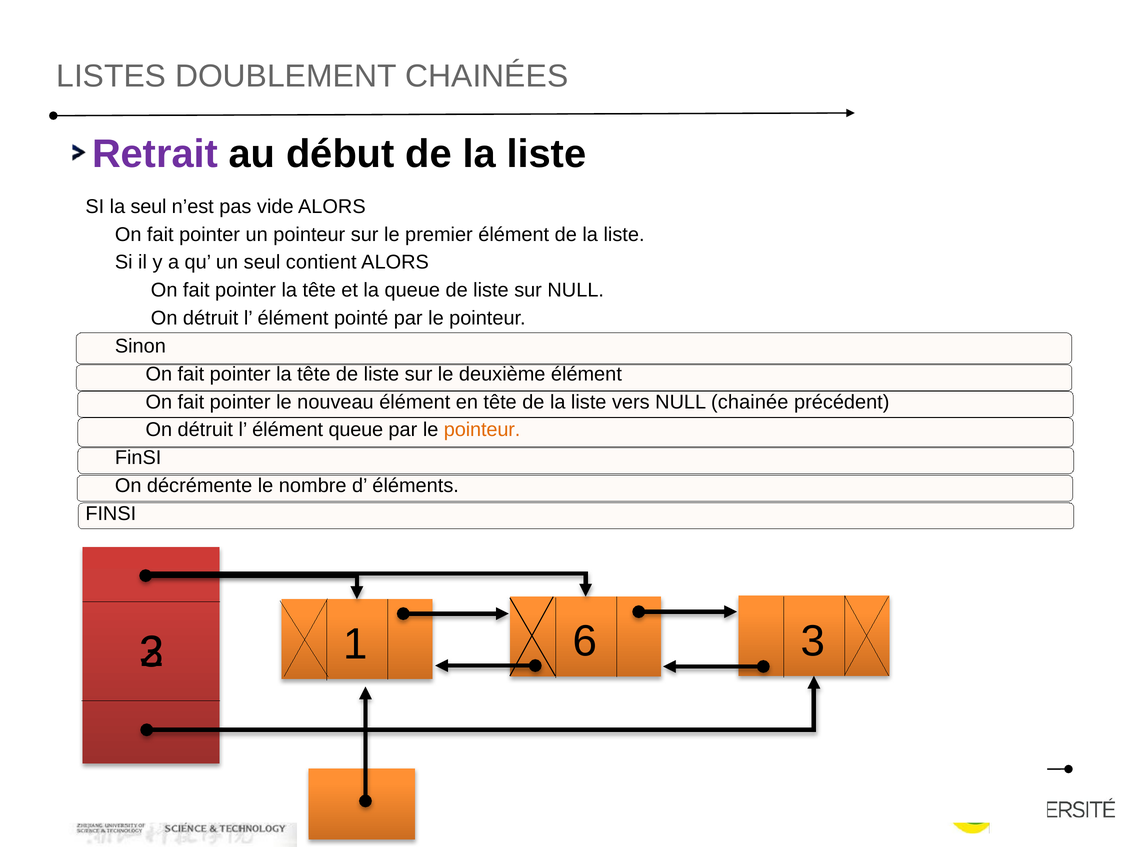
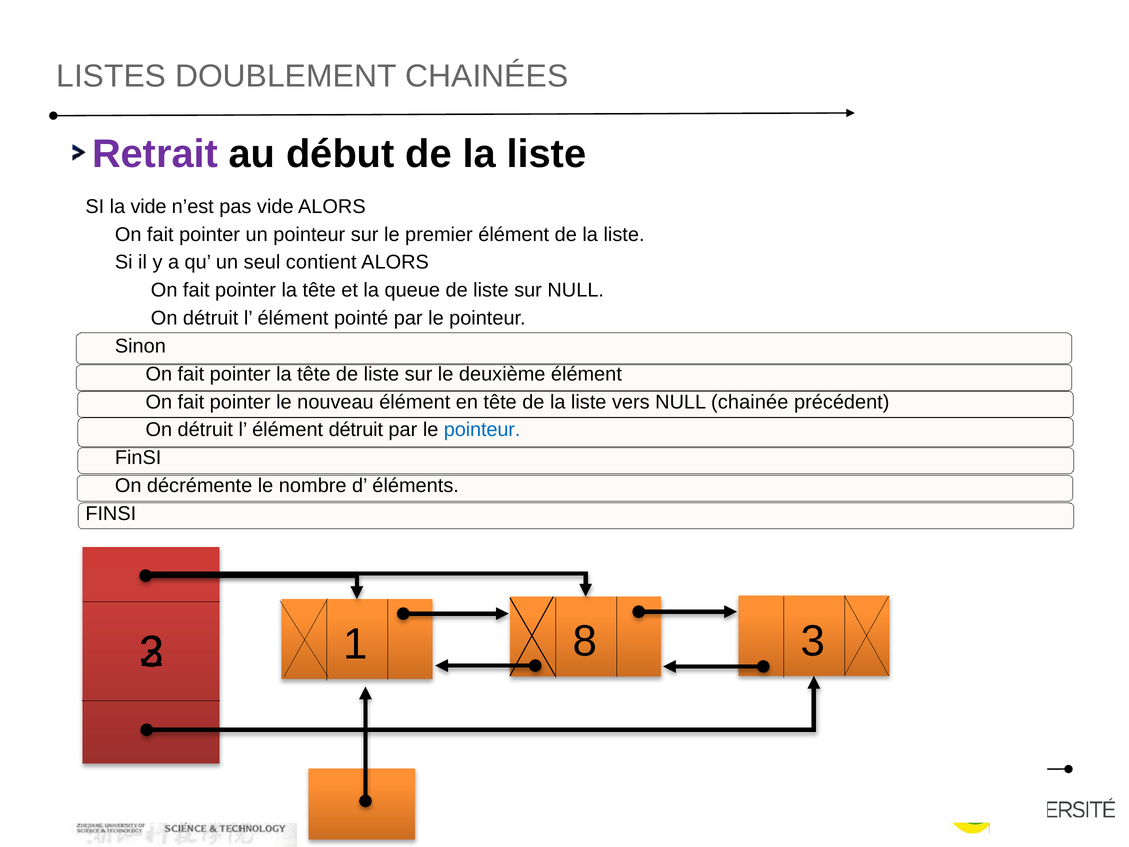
la seul: seul -> vide
élément queue: queue -> détruit
pointeur at (482, 430) colour: orange -> blue
6: 6 -> 8
